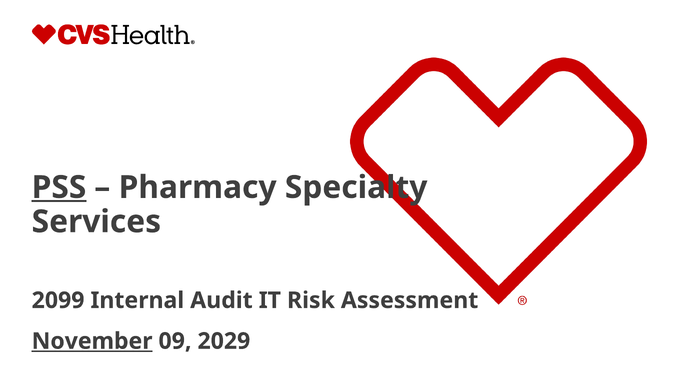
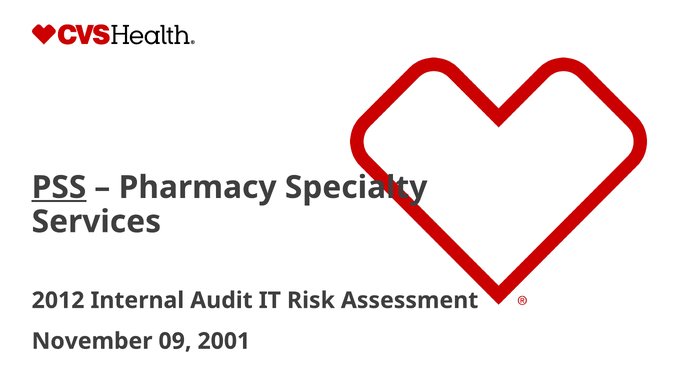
2099: 2099 -> 2012
November underline: present -> none
2029: 2029 -> 2001
